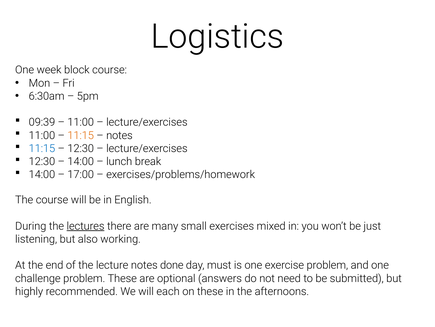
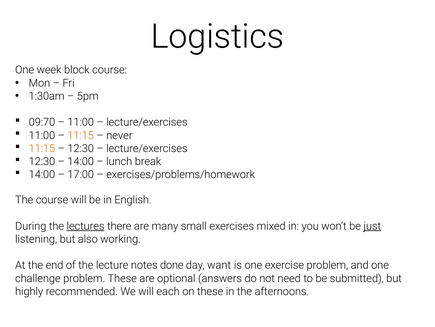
6:30am: 6:30am -> 1:30am
09:39: 09:39 -> 09:70
notes at (119, 135): notes -> never
11:15 at (42, 148) colour: blue -> orange
just underline: none -> present
must: must -> want
